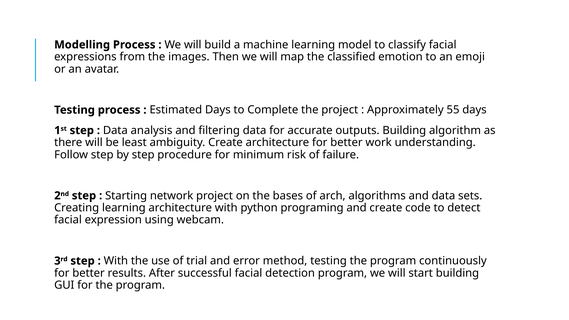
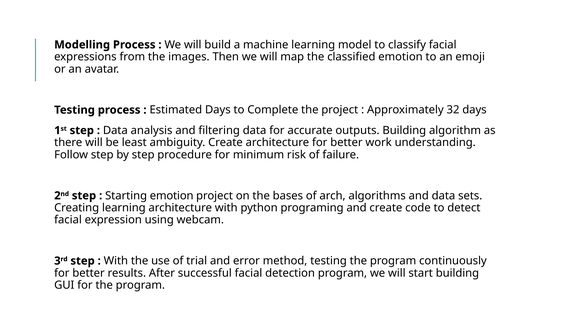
55: 55 -> 32
Starting network: network -> emotion
